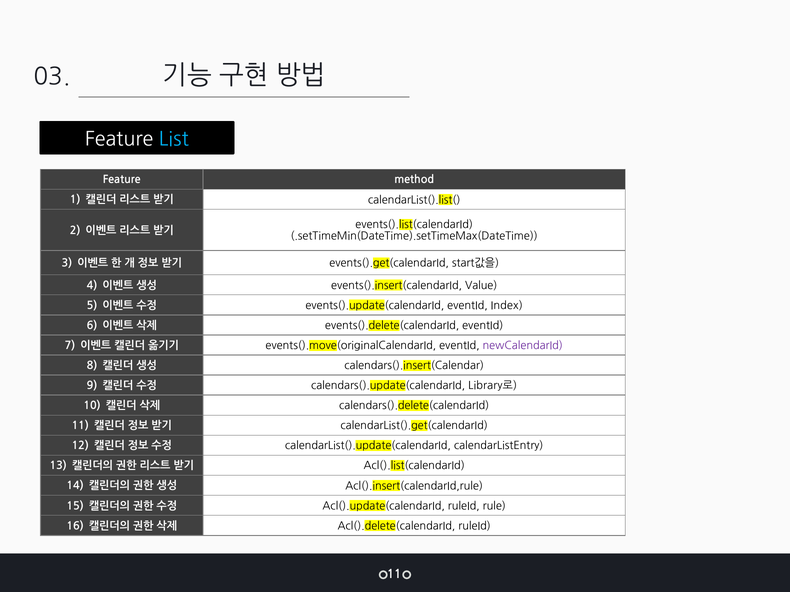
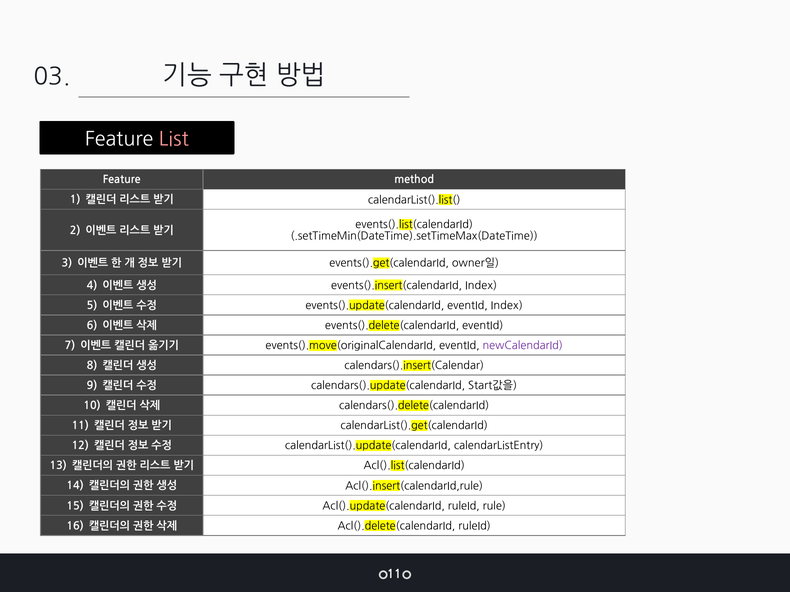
List colour: light blue -> pink
start값을: start값을 -> owner일
events().insert(calendarId Value: Value -> Index
Library로: Library로 -> Start값을
